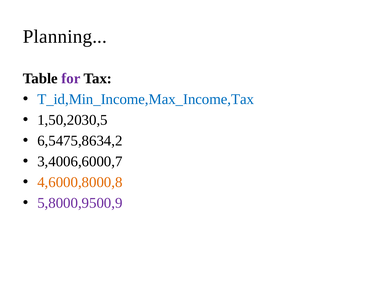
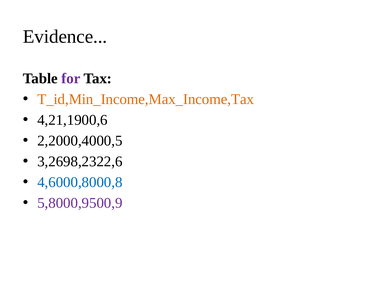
Planning: Planning -> Evidence
T_id,Min_Income,Max_Income,Tax colour: blue -> orange
1,50,2030,5: 1,50,2030,5 -> 4,21,1900,6
6,5475,8634,2: 6,5475,8634,2 -> 2,2000,4000,5
3,4006,6000,7: 3,4006,6000,7 -> 3,2698,2322,6
4,6000,8000,8 colour: orange -> blue
